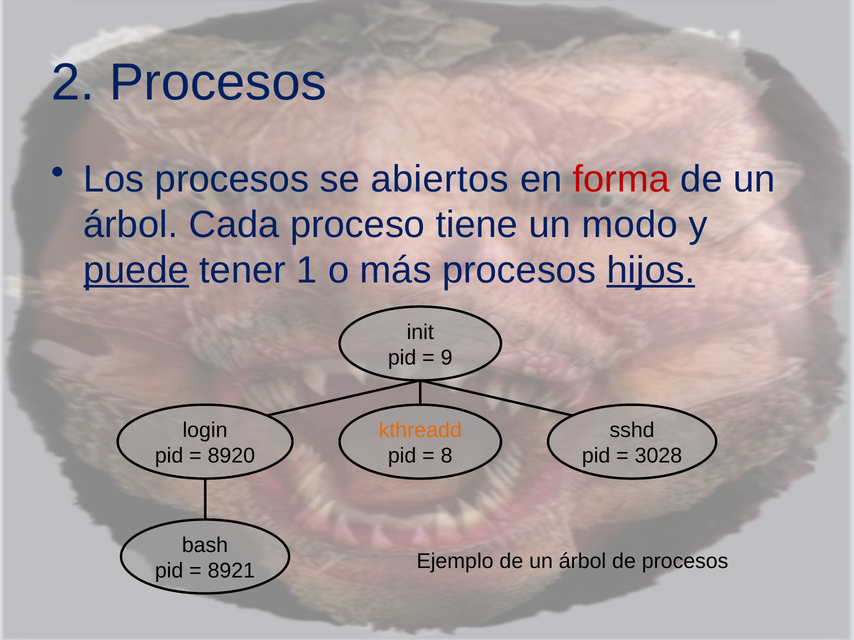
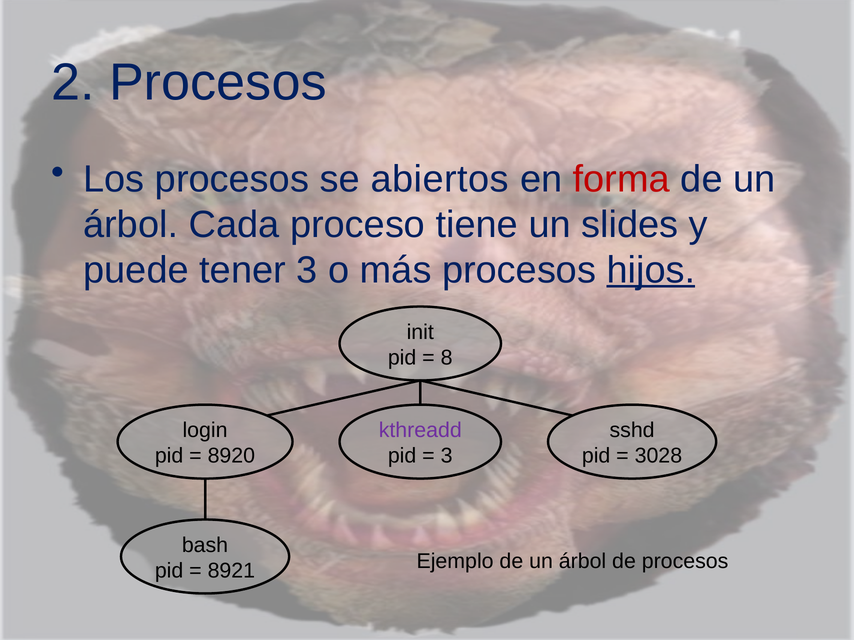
modo: modo -> slides
puede underline: present -> none
tener 1: 1 -> 3
9: 9 -> 8
kthreadd colour: orange -> purple
8 at (447, 456): 8 -> 3
